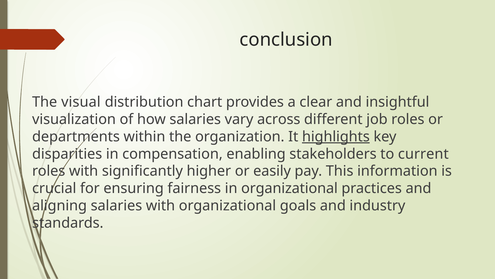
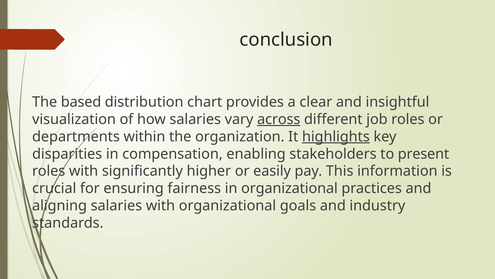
visual: visual -> based
across underline: none -> present
current: current -> present
